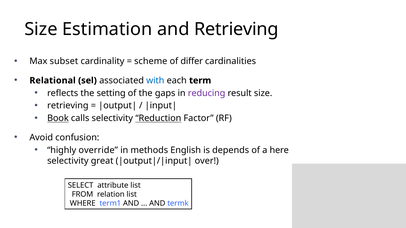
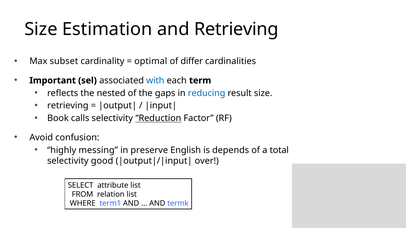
scheme: scheme -> optimal
Relational: Relational -> Important
setting: setting -> nested
reducing colour: purple -> blue
Book underline: present -> none
override: override -> messing
methods: methods -> preserve
here: here -> total
great: great -> good
